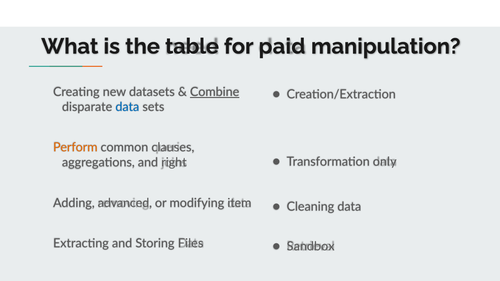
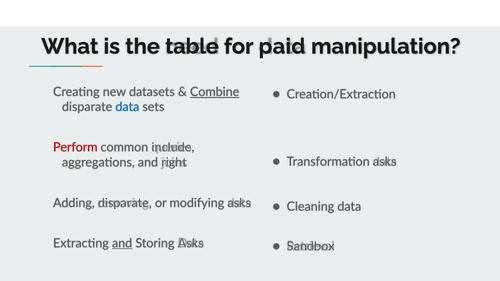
Perform colour: orange -> red
clauses: clauses -> include
Transformation only: only -> asks
Adding advanced: advanced -> disparate
modifying item: item -> asks
and at (122, 243) underline: none -> present
Storing Files: Files -> Asks
